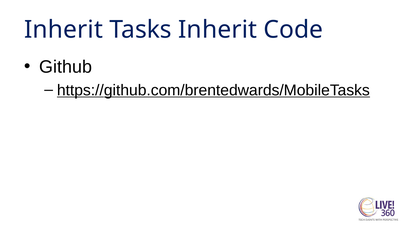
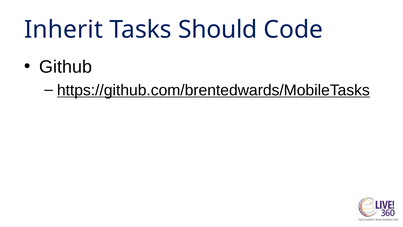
Tasks Inherit: Inherit -> Should
